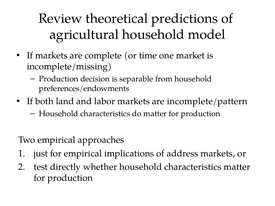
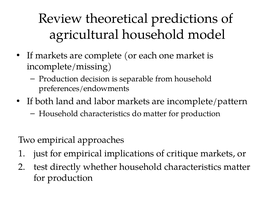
time: time -> each
address: address -> critique
